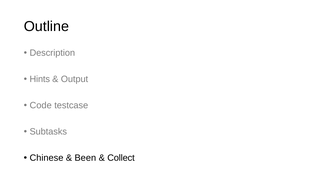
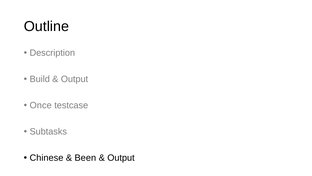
Hints: Hints -> Build
Code: Code -> Once
Collect at (121, 157): Collect -> Output
